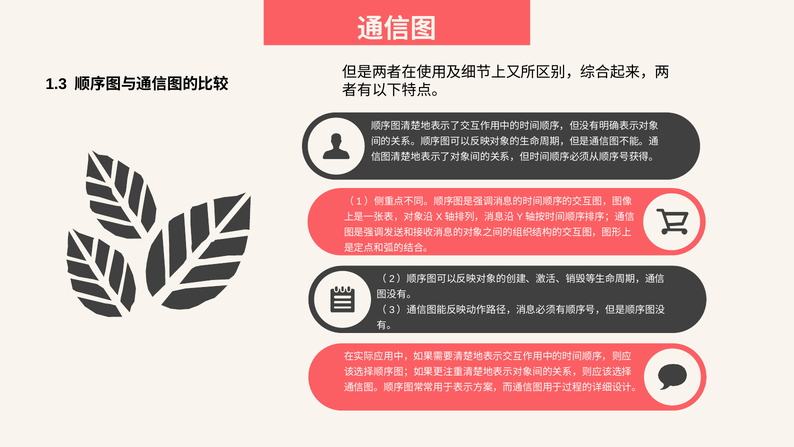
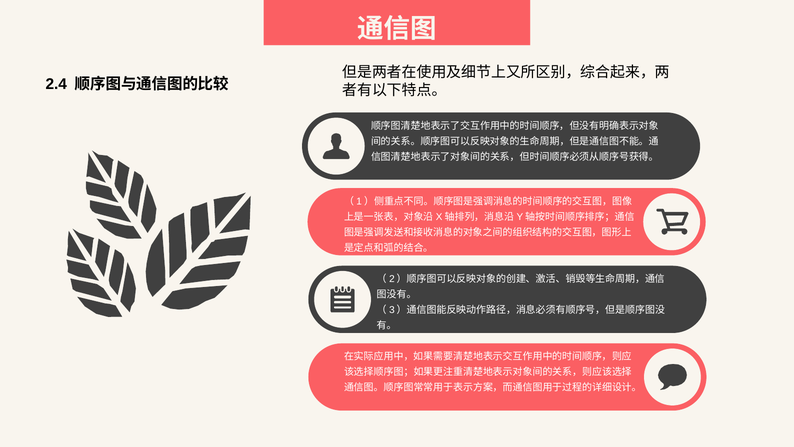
1.3: 1.3 -> 2.4
